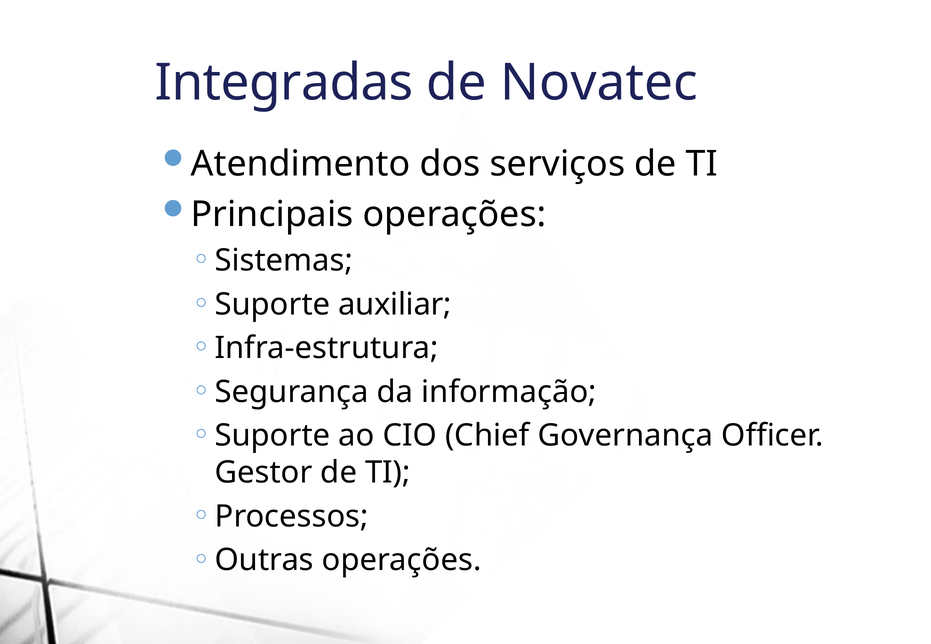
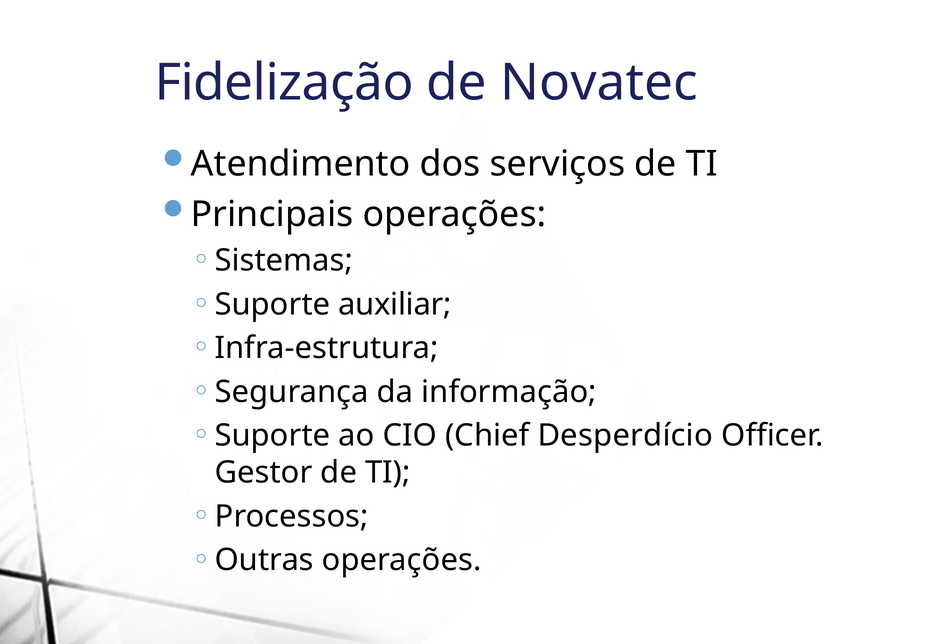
Integradas: Integradas -> Fidelização
Governança: Governança -> Desperdício
